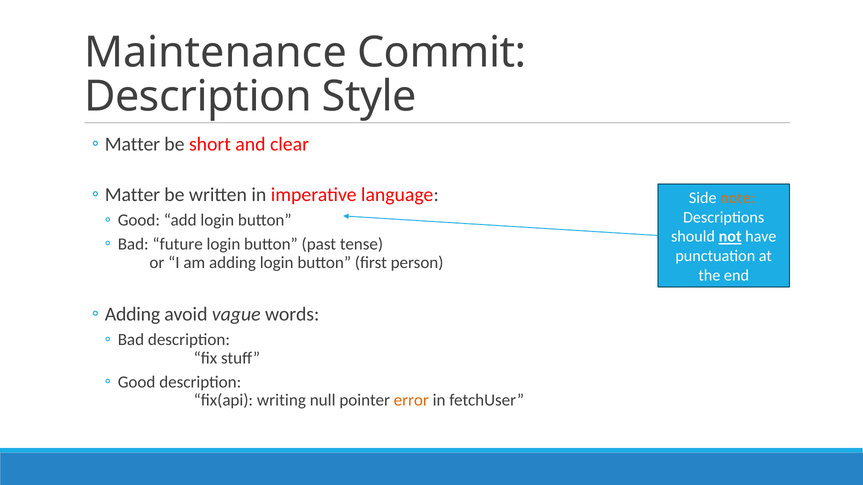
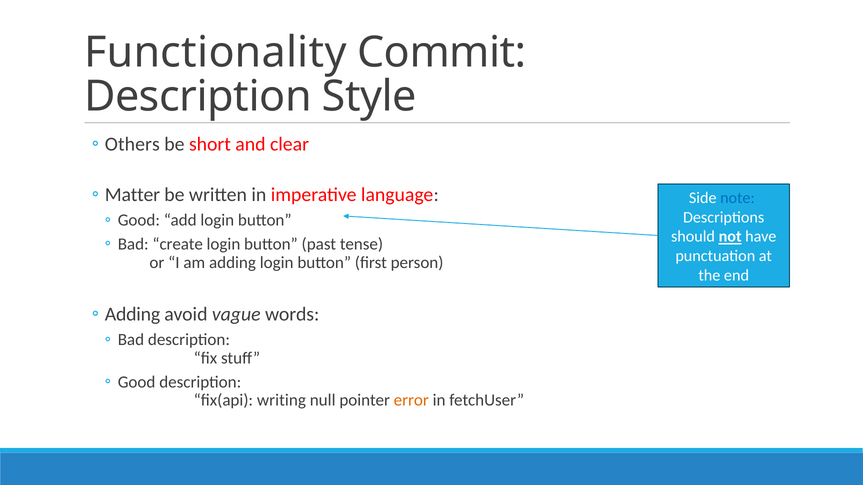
Maintenance: Maintenance -> Functionality
Matter at (132, 144): Matter -> Others
note colour: orange -> blue
future: future -> create
